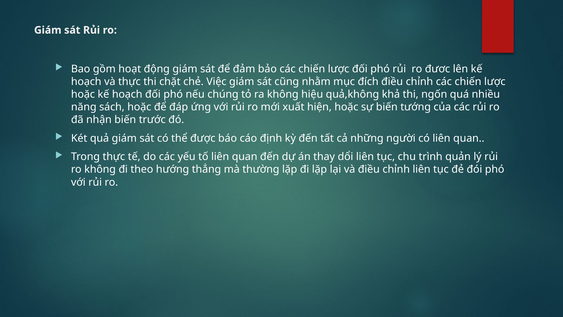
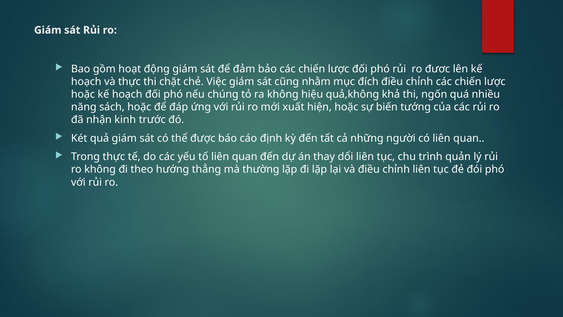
nhận biến: biến -> kinh
